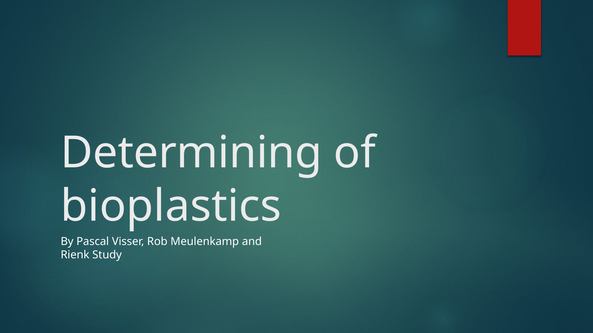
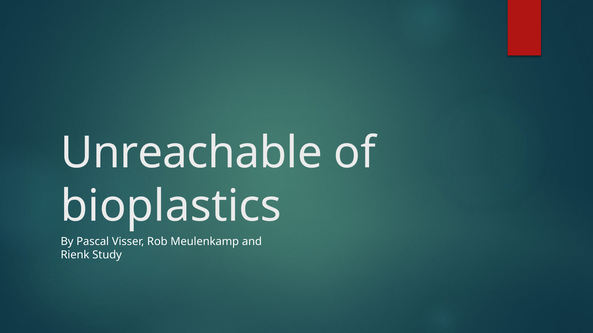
Determining: Determining -> Unreachable
